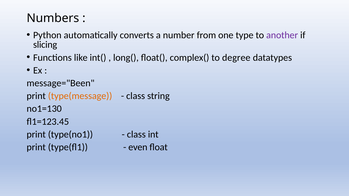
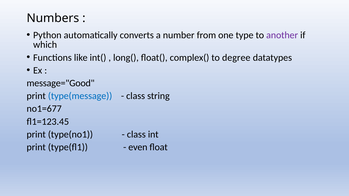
slicing: slicing -> which
message="Been: message="Been -> message="Good
type(message colour: orange -> blue
no1=130: no1=130 -> no1=677
